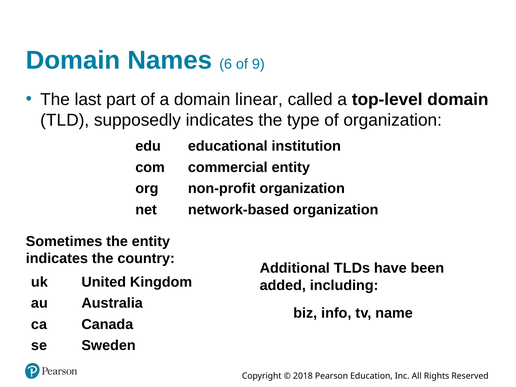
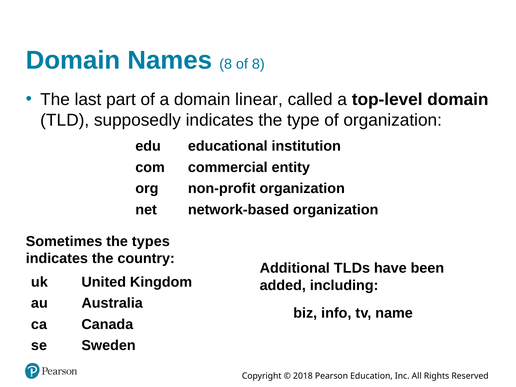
Names 6: 6 -> 8
of 9: 9 -> 8
the entity: entity -> types
